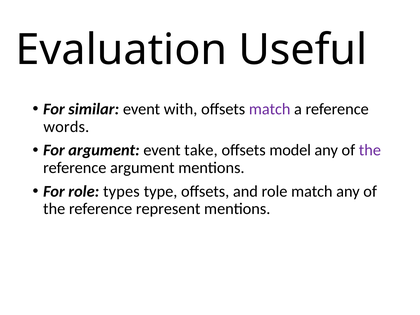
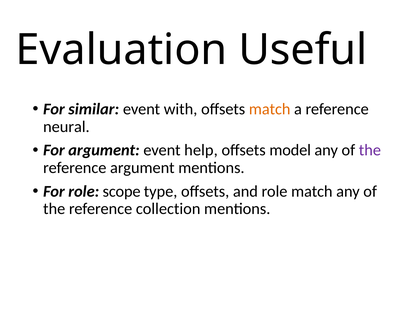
match at (270, 109) colour: purple -> orange
words: words -> neural
take: take -> help
types: types -> scope
represent: represent -> collection
